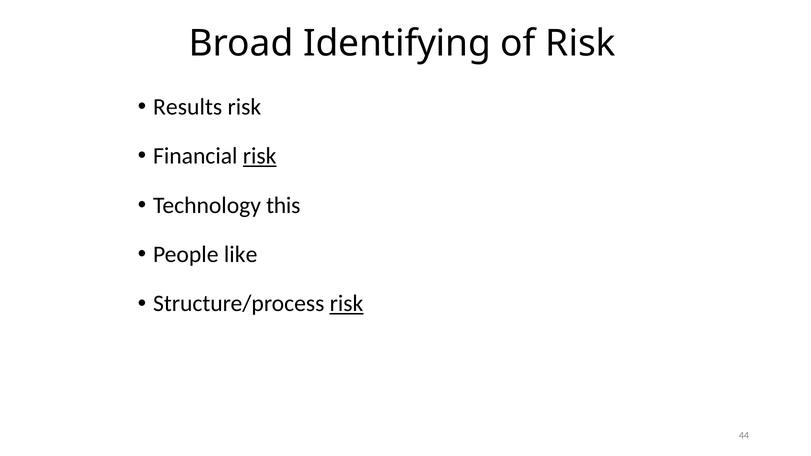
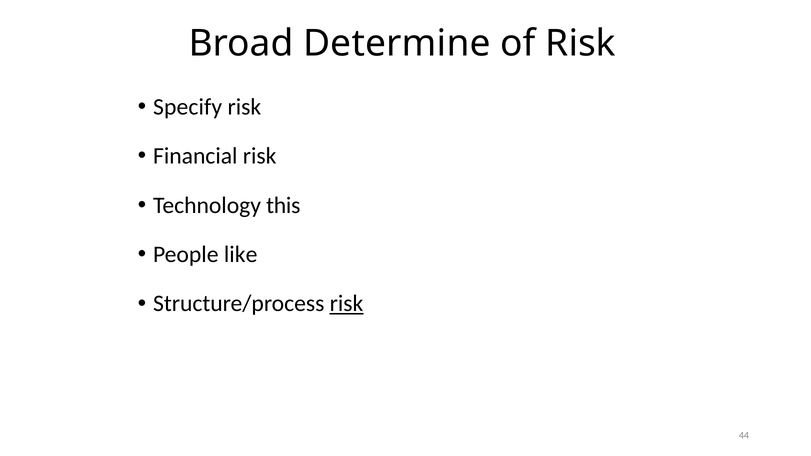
Identifying: Identifying -> Determine
Results: Results -> Specify
risk at (260, 156) underline: present -> none
